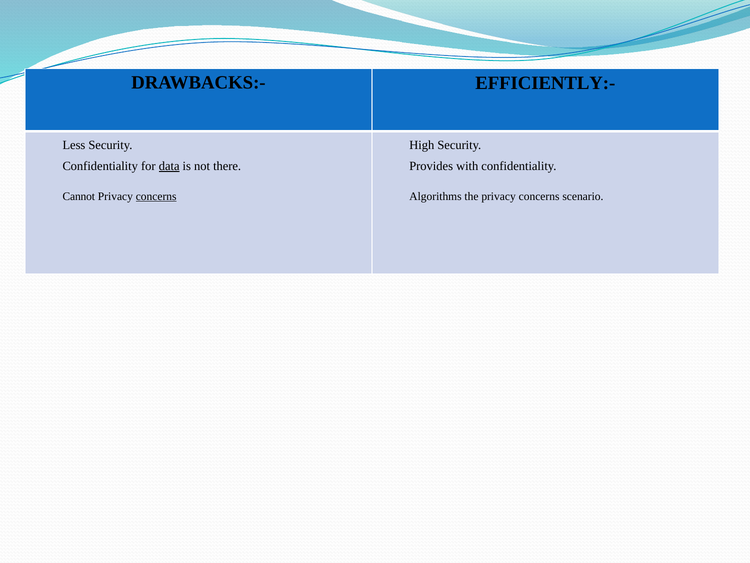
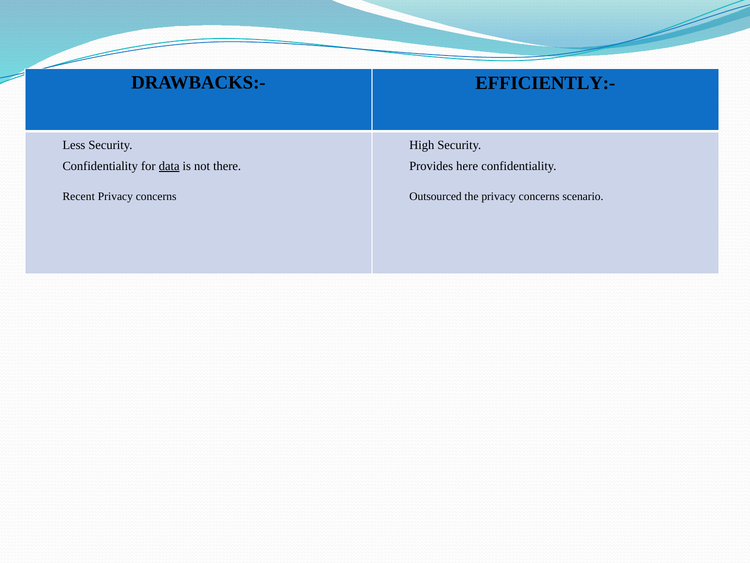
with: with -> here
Cannot: Cannot -> Recent
concerns at (156, 196) underline: present -> none
Algorithms: Algorithms -> Outsourced
